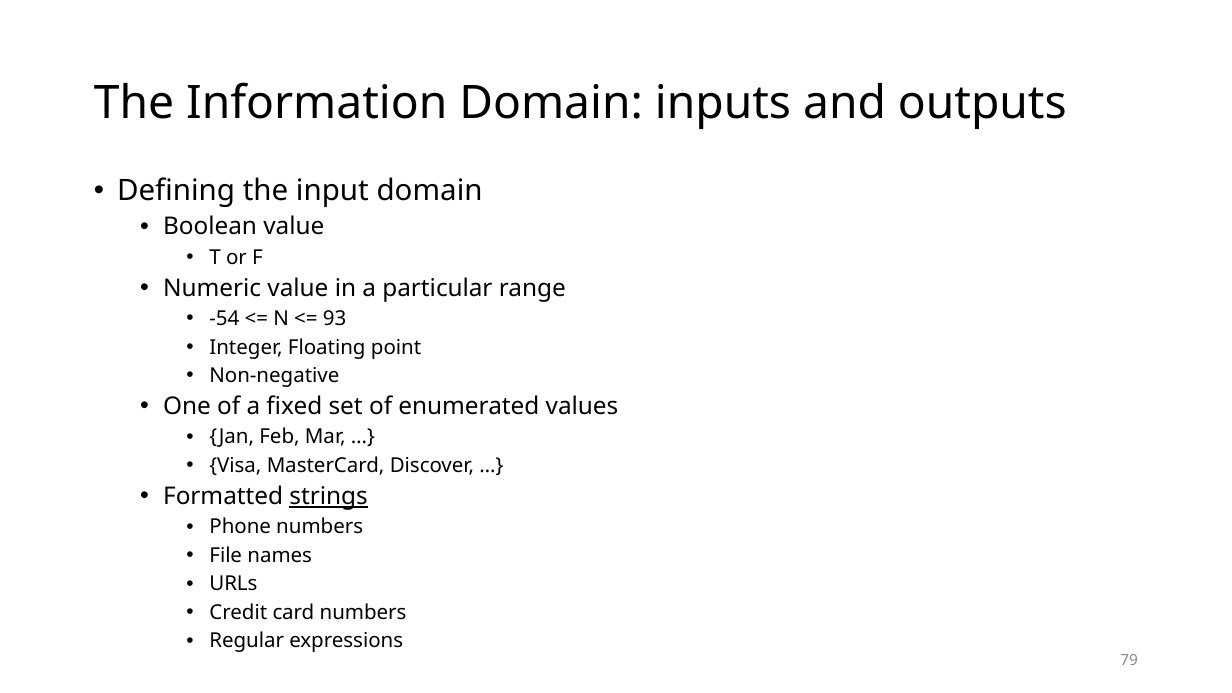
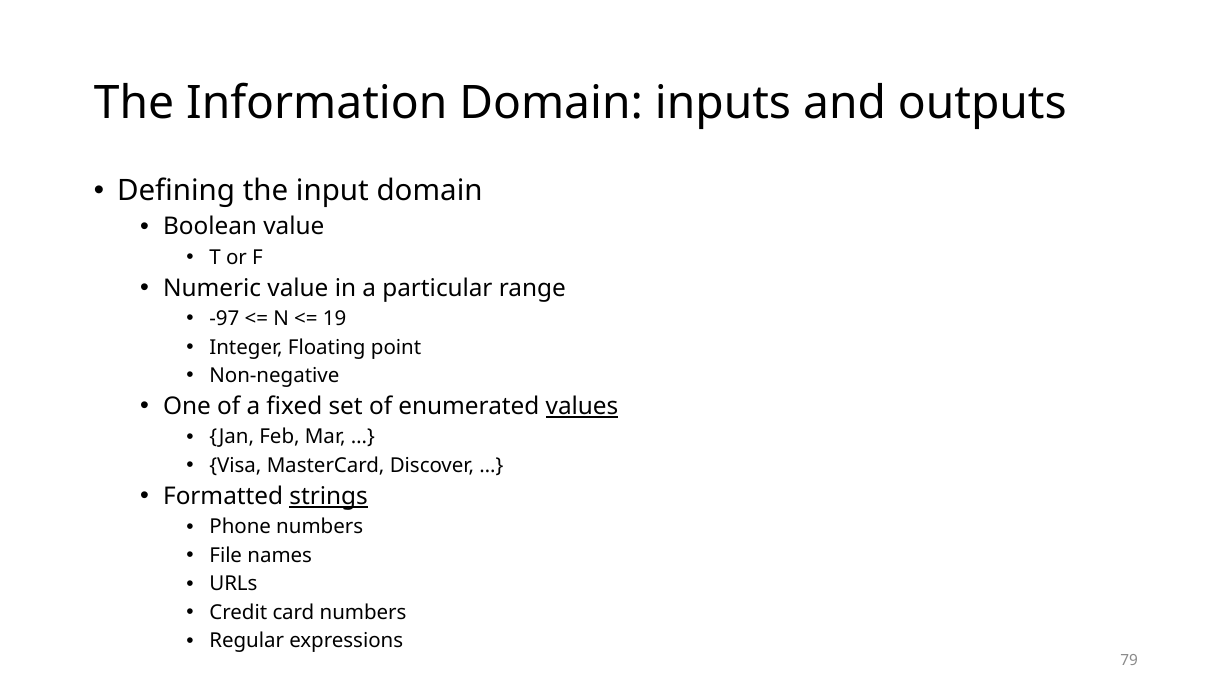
-54: -54 -> -97
93: 93 -> 19
values underline: none -> present
